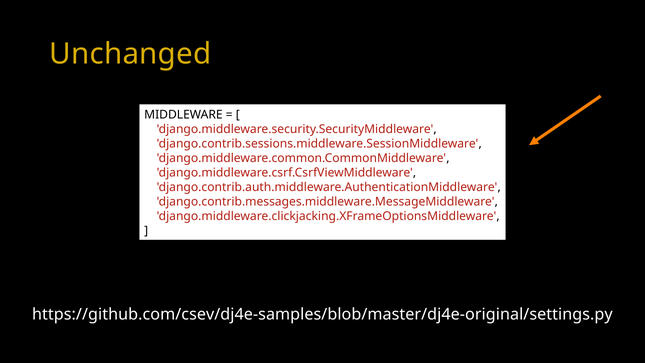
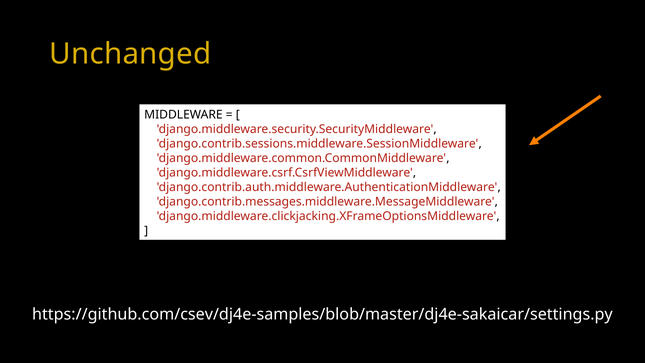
https://github.com/csev/dj4e-samples/blob/master/dj4e-original/settings.py: https://github.com/csev/dj4e-samples/blob/master/dj4e-original/settings.py -> https://github.com/csev/dj4e-samples/blob/master/dj4e-sakaicar/settings.py
